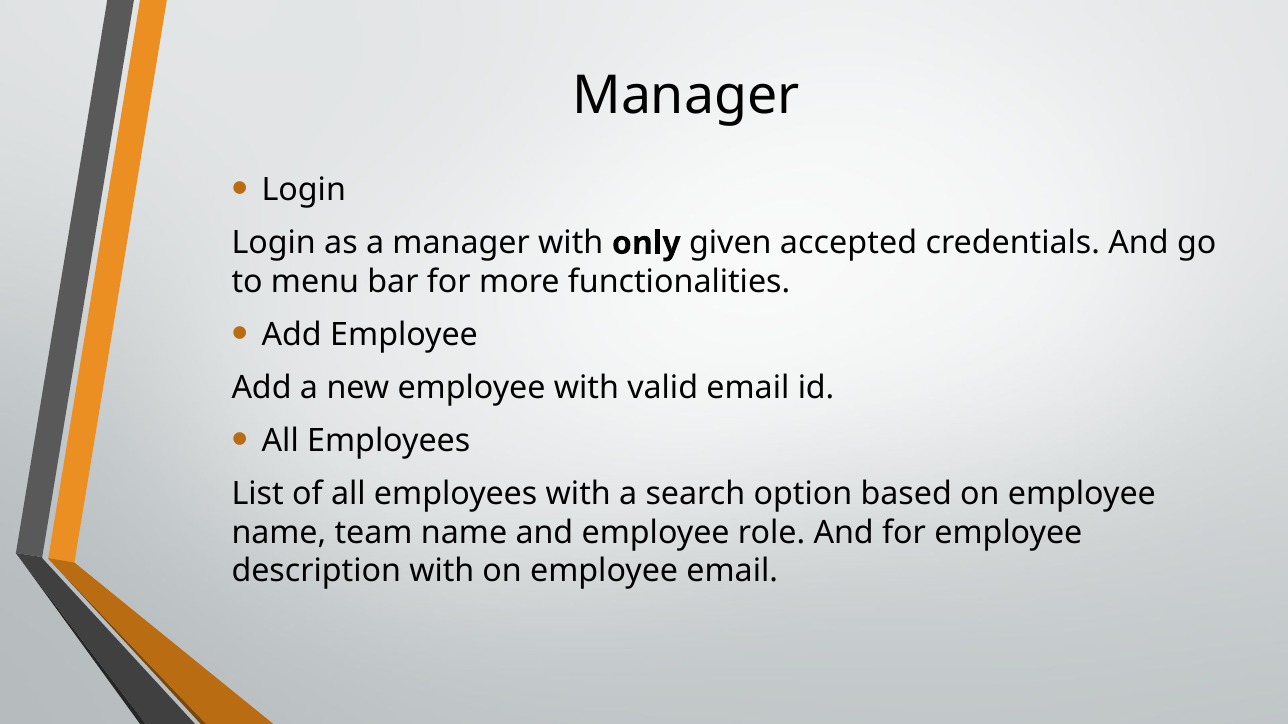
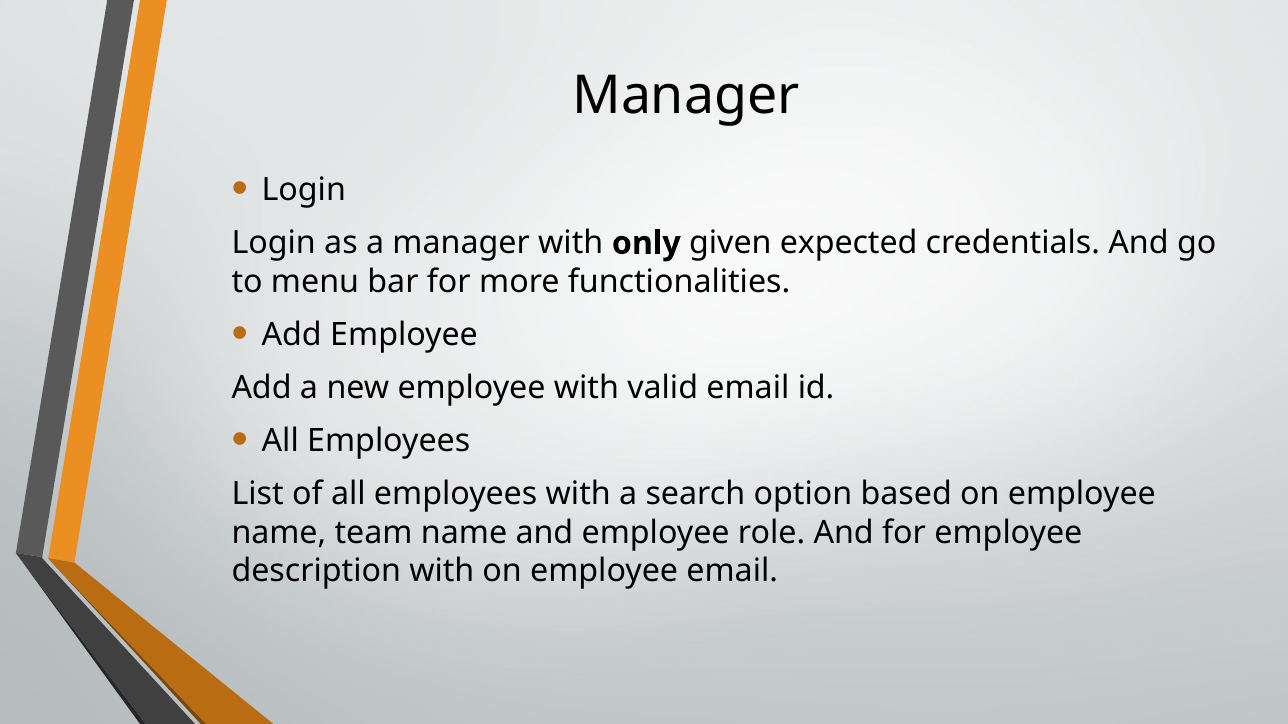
accepted: accepted -> expected
